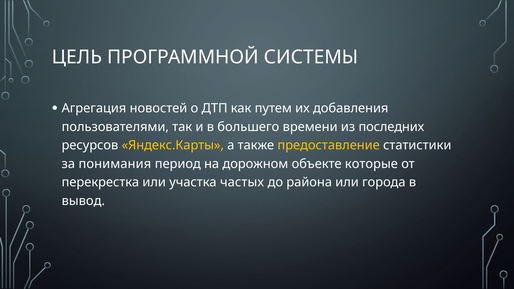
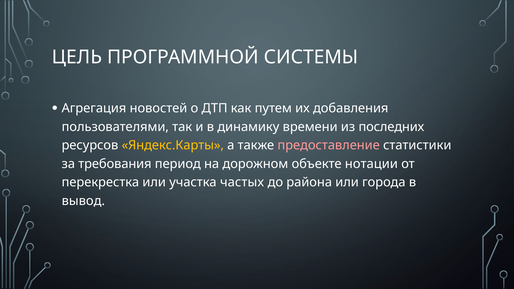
большего: большего -> динамику
предоставление colour: yellow -> pink
понимания: понимания -> требования
которые: которые -> нотации
